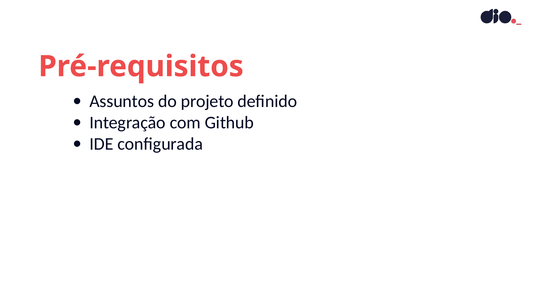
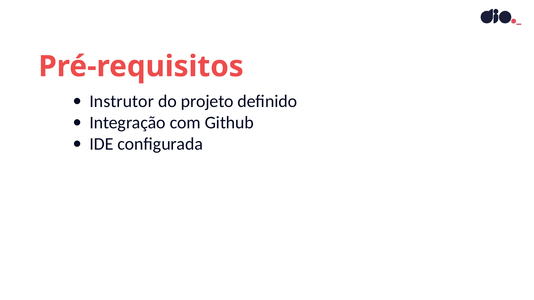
Assuntos: Assuntos -> Instrutor
